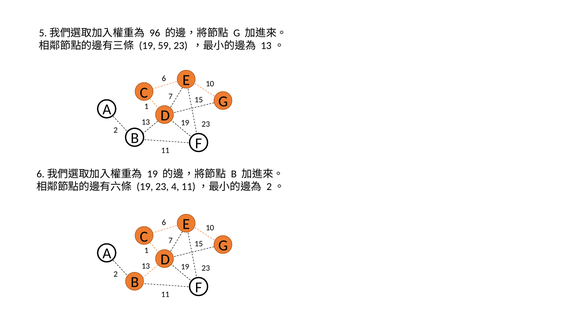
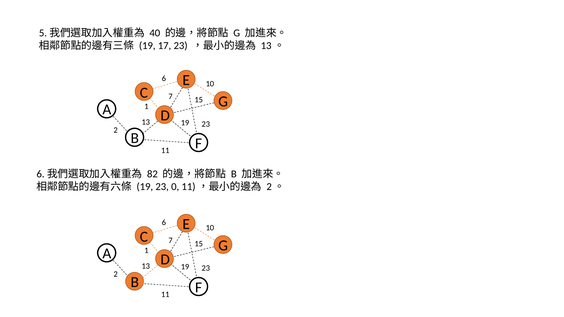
96: 96 -> 40
59: 59 -> 17
19 at (152, 174): 19 -> 82
4: 4 -> 0
